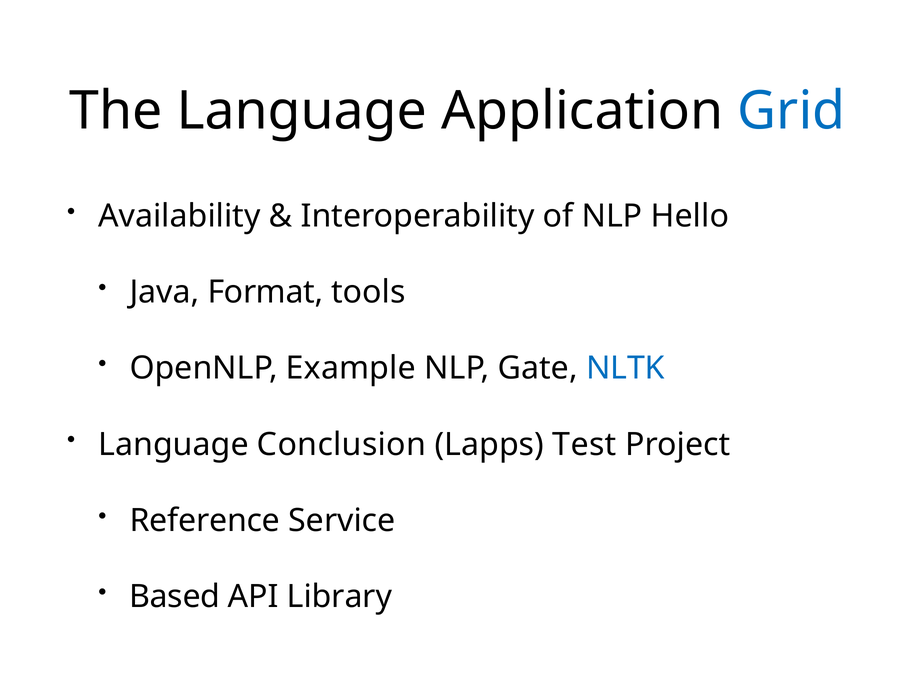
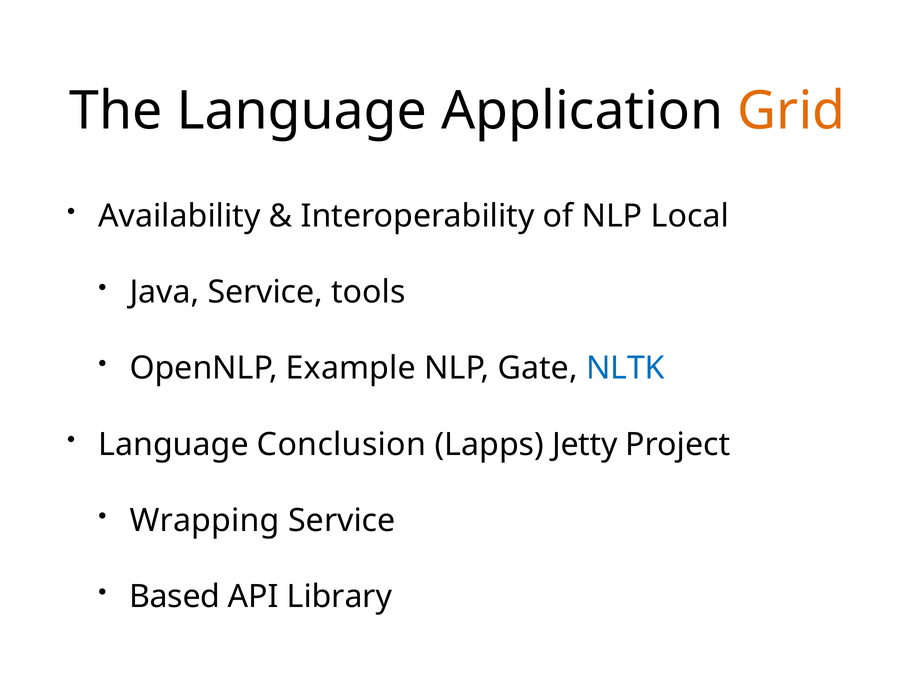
Grid colour: blue -> orange
Hello: Hello -> Local
Java Format: Format -> Service
Test: Test -> Jetty
Reference: Reference -> Wrapping
